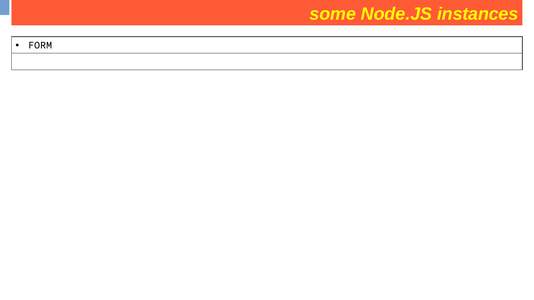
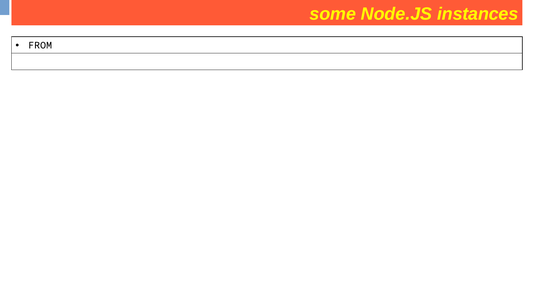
FORM: FORM -> FROM
